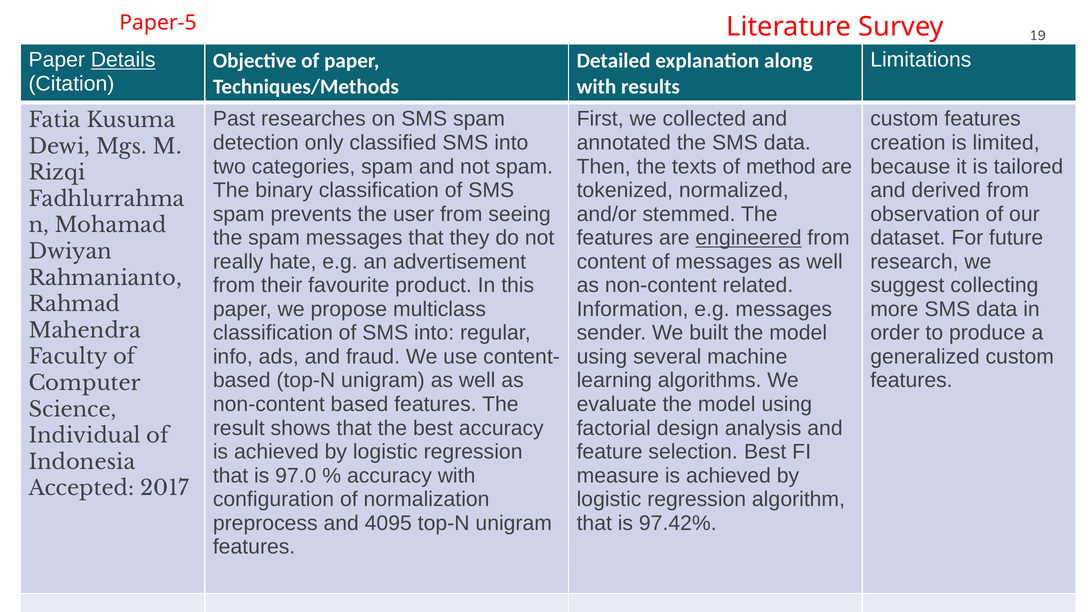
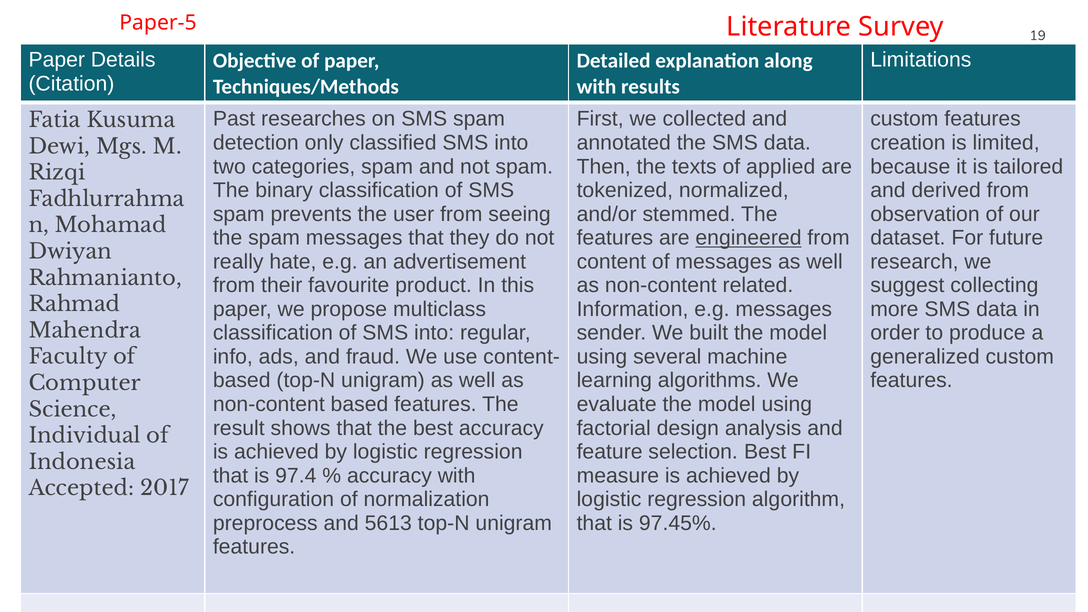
Details underline: present -> none
method: method -> applied
97.0: 97.0 -> 97.4
4095: 4095 -> 5613
97.42%: 97.42% -> 97.45%
